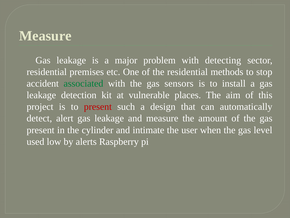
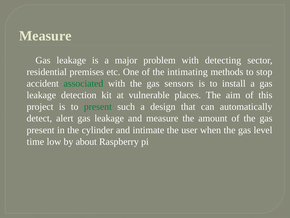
the residential: residential -> intimating
present at (98, 107) colour: red -> green
used: used -> time
alerts: alerts -> about
